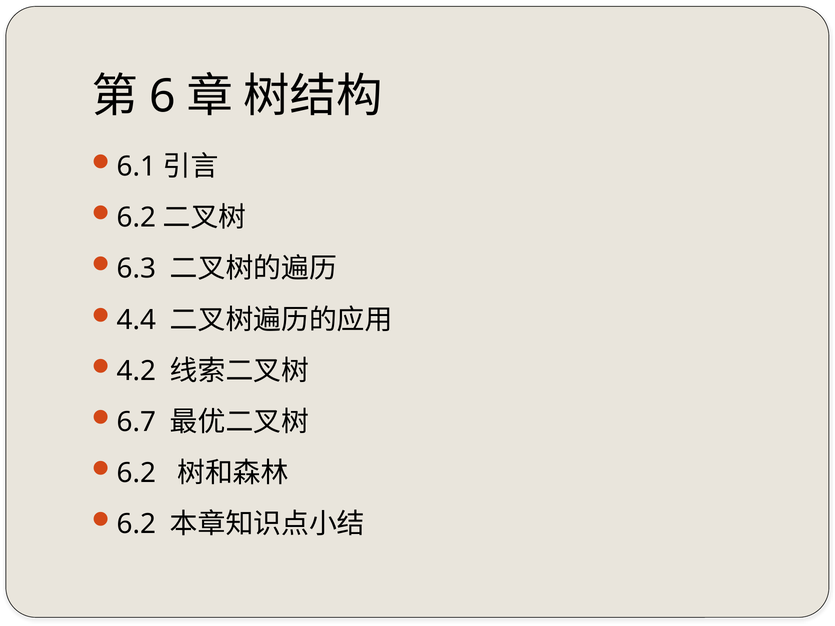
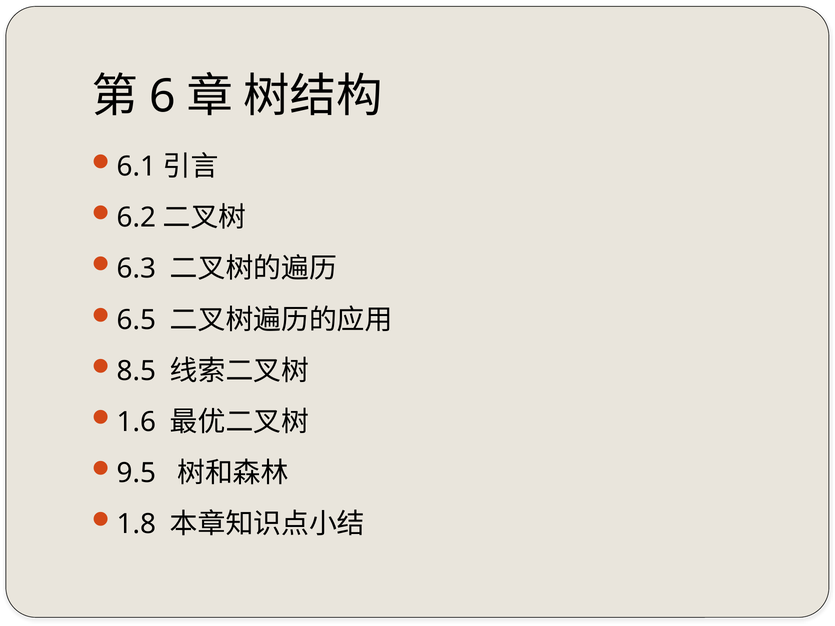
4.4: 4.4 -> 6.5
4.2: 4.2 -> 8.5
6.7: 6.7 -> 1.6
6.2 at (136, 473): 6.2 -> 9.5
6.2 at (136, 524): 6.2 -> 1.8
